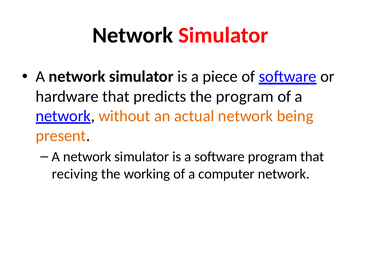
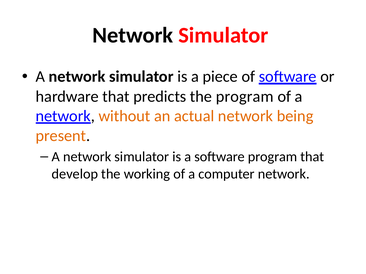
reciving: reciving -> develop
